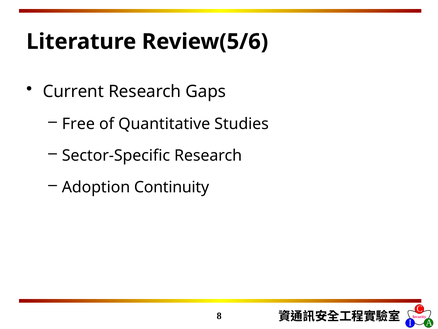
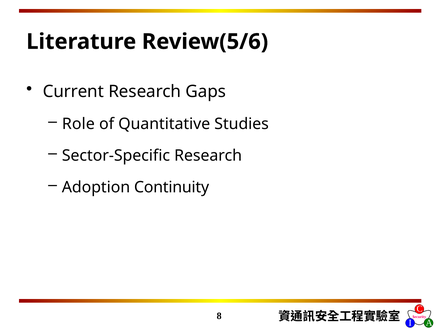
Free: Free -> Role
